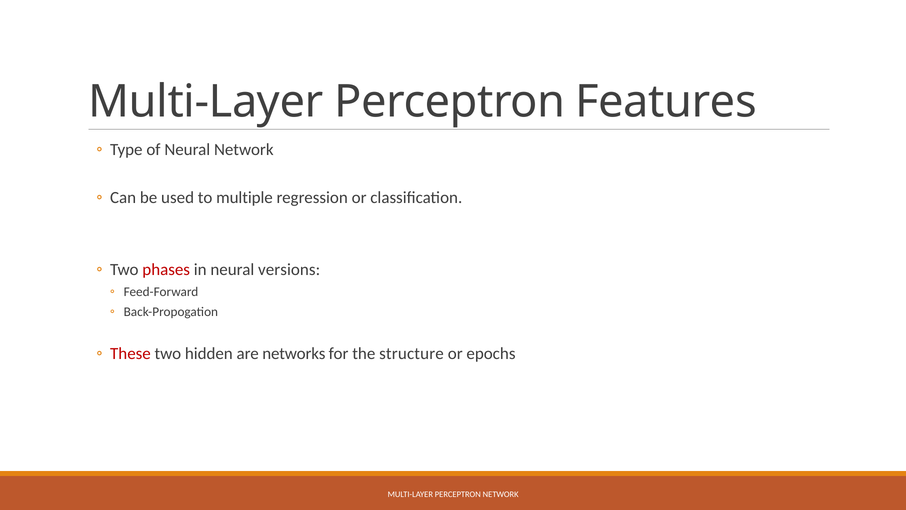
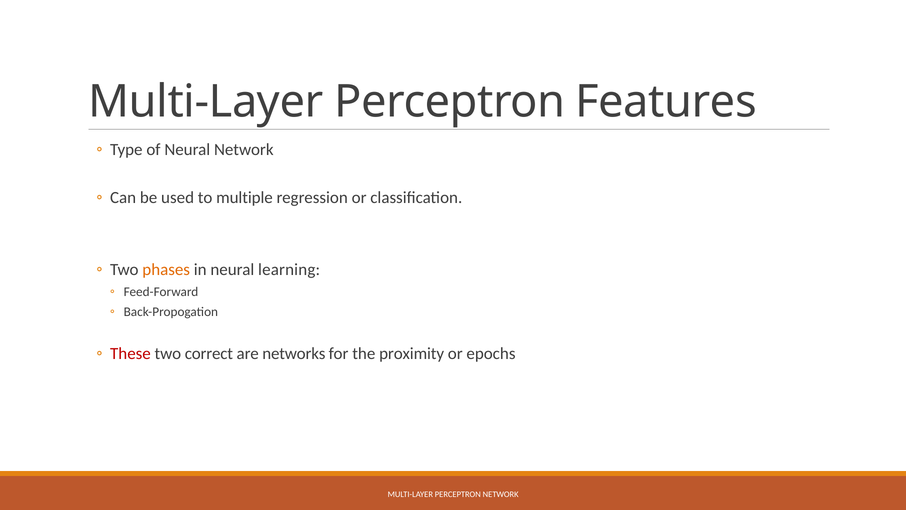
phases colour: red -> orange
versions: versions -> learning
hidden: hidden -> correct
structure: structure -> proximity
